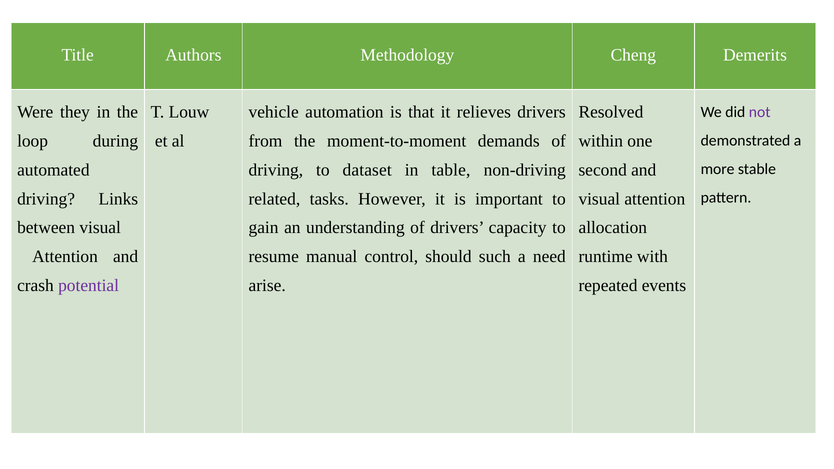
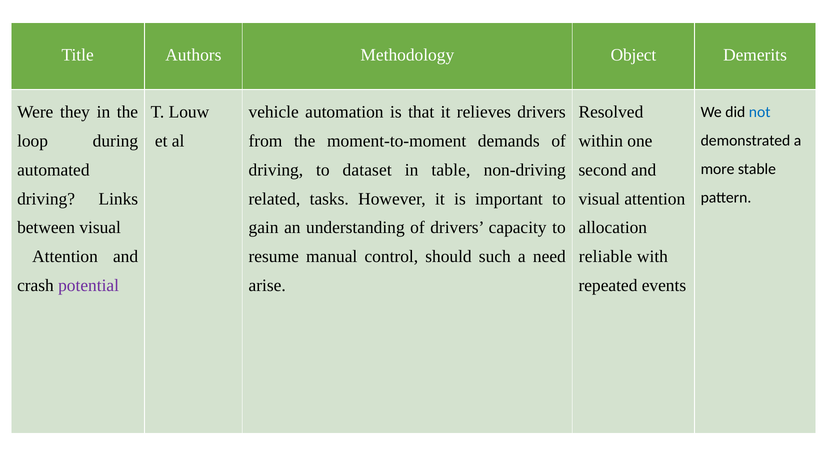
Cheng: Cheng -> Object
not colour: purple -> blue
runtime: runtime -> reliable
